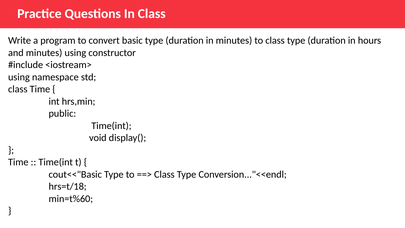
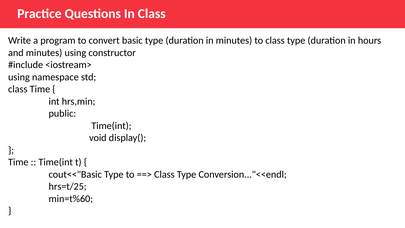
hrs=t/18: hrs=t/18 -> hrs=t/25
